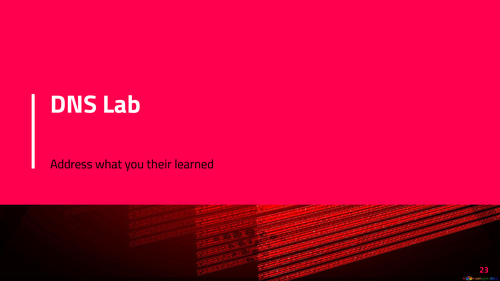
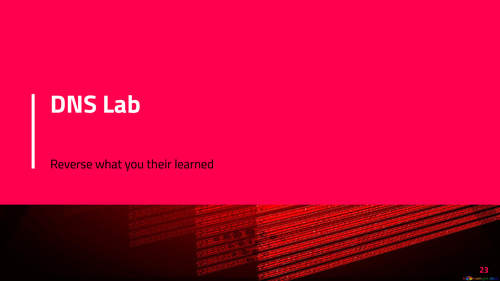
Address: Address -> Reverse
